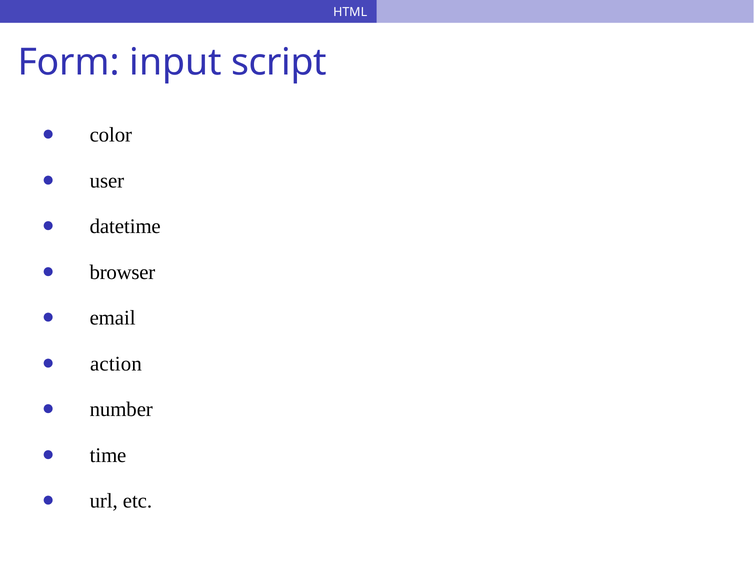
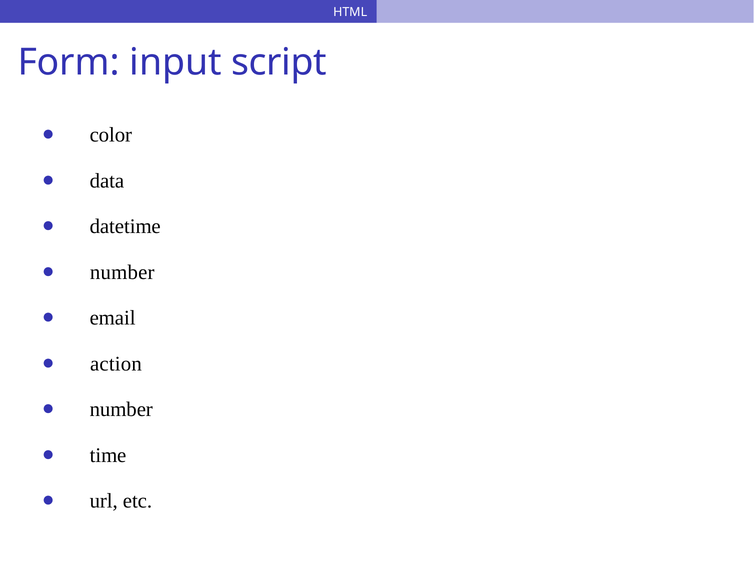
user: user -> data
browser at (122, 272): browser -> number
